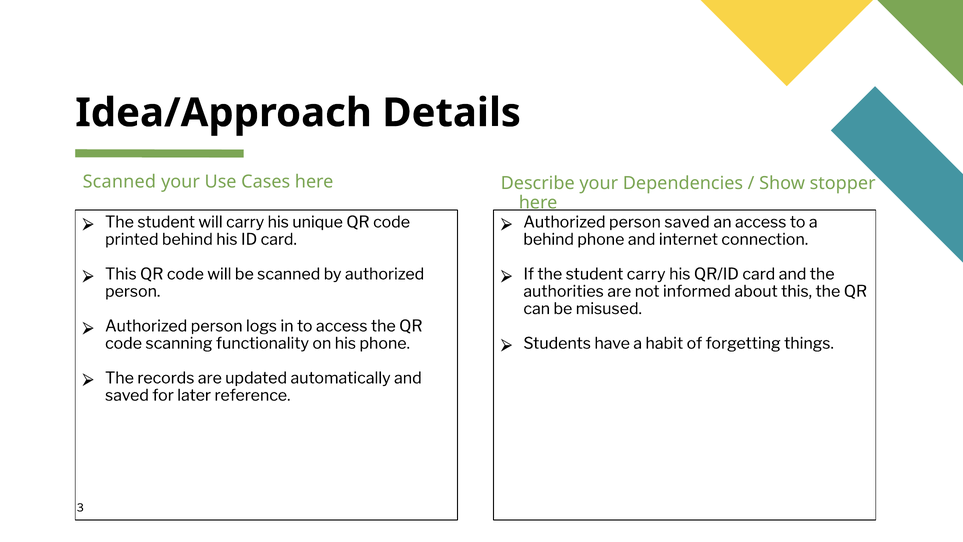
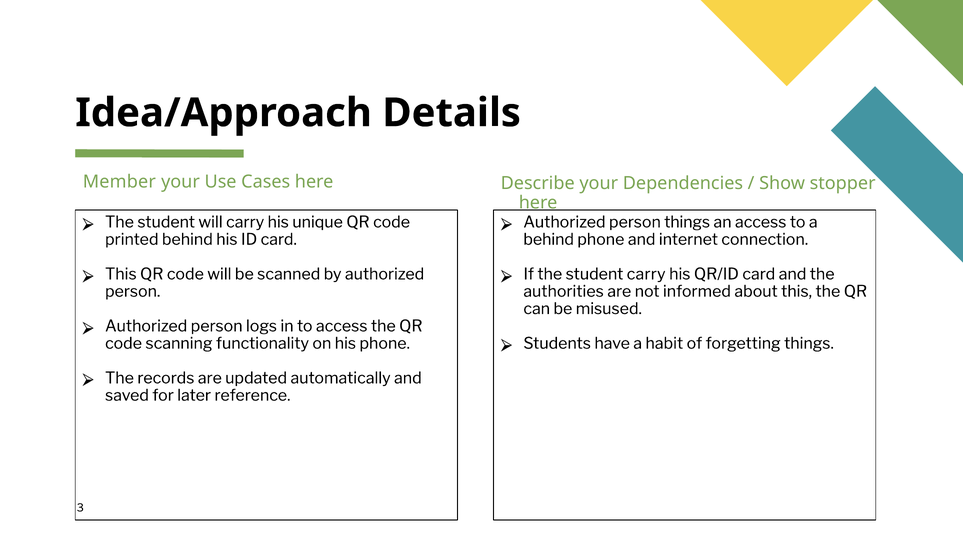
Scanned at (119, 182): Scanned -> Member
person saved: saved -> things
